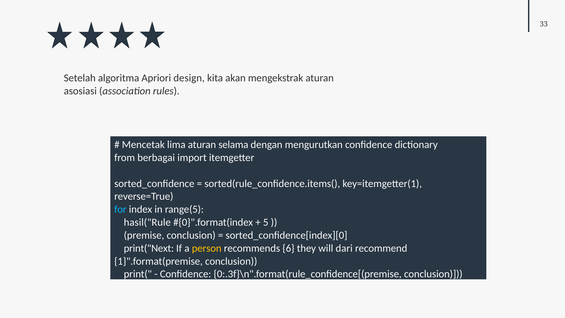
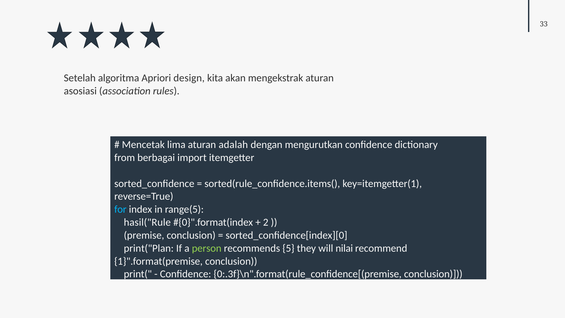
selama: selama -> adalah
5: 5 -> 2
print("Next: print("Next -> print("Plan
person colour: yellow -> light green
6: 6 -> 5
dari: dari -> nilai
